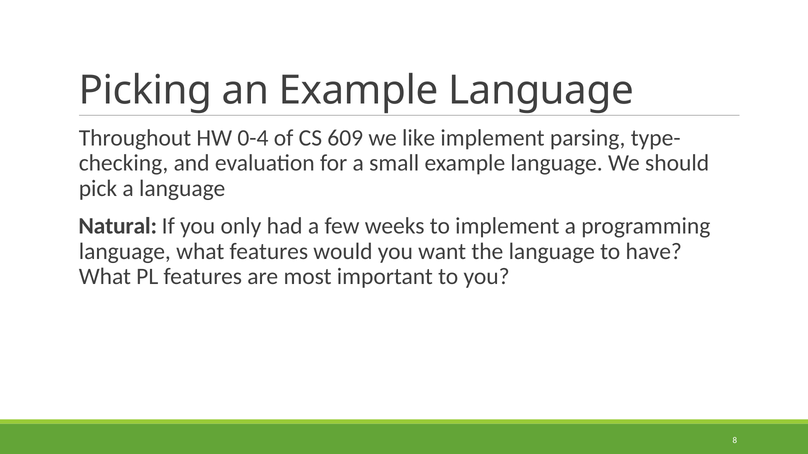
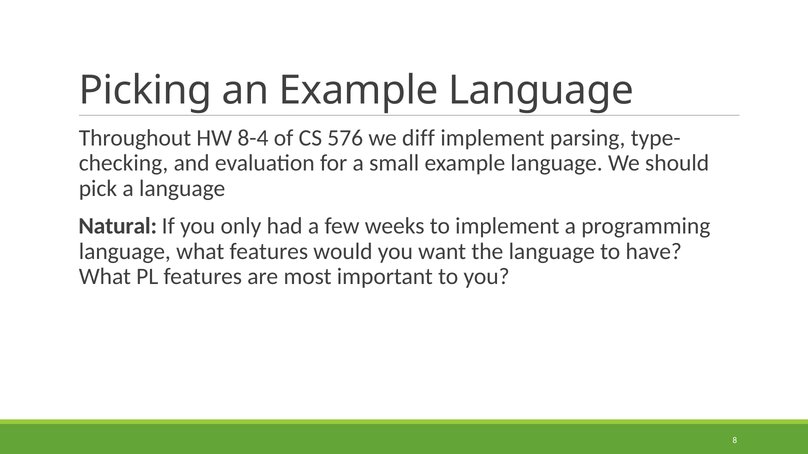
0-4: 0-4 -> 8-4
609: 609 -> 576
like: like -> diff
